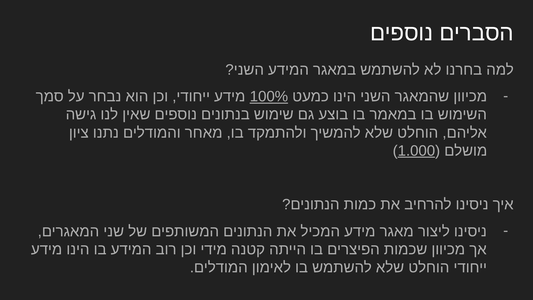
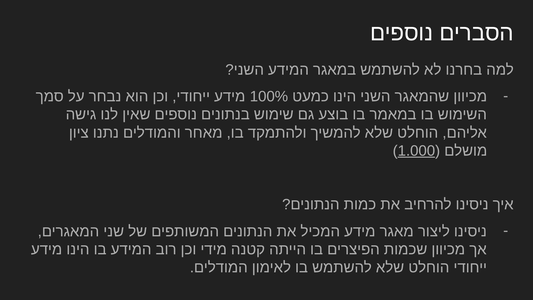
100% underline: present -> none
